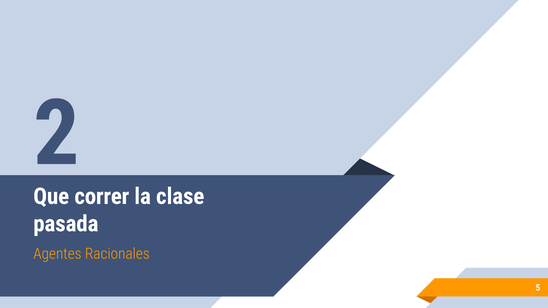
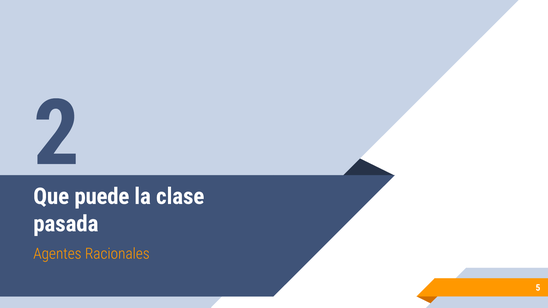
correr: correr -> puede
